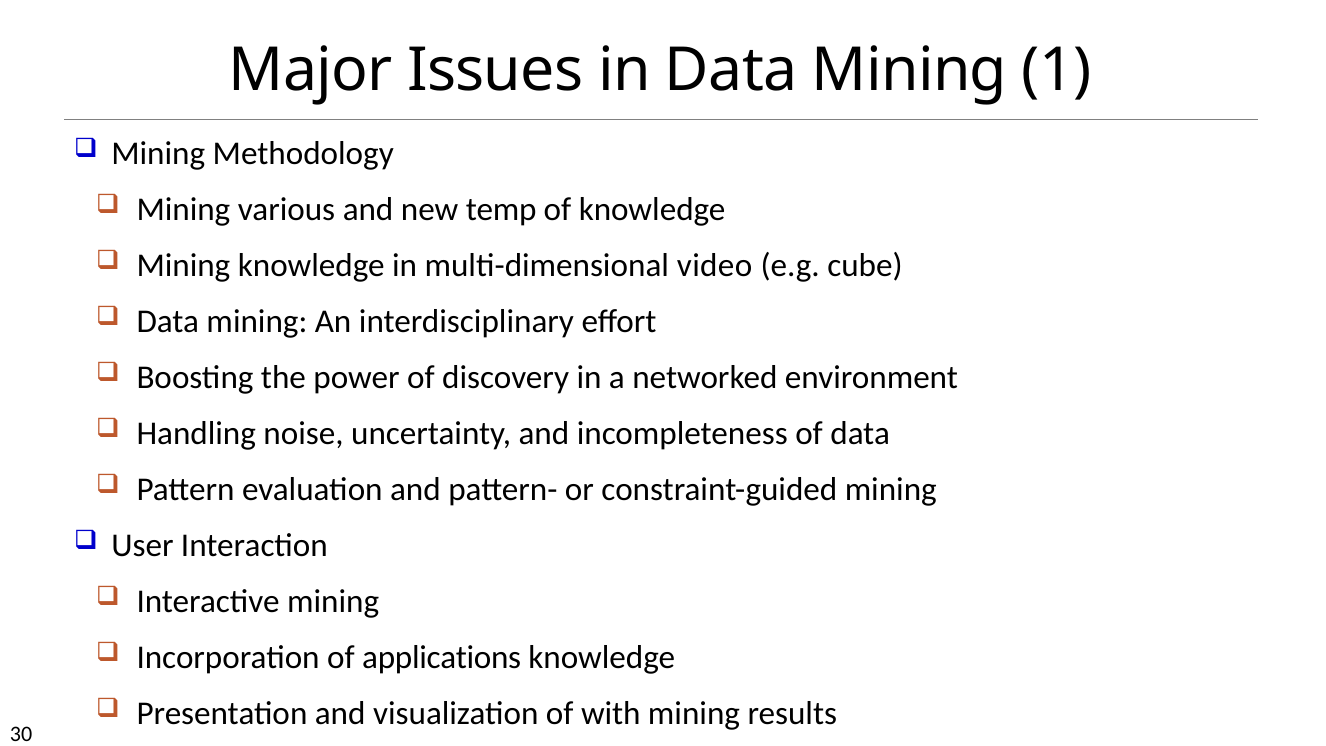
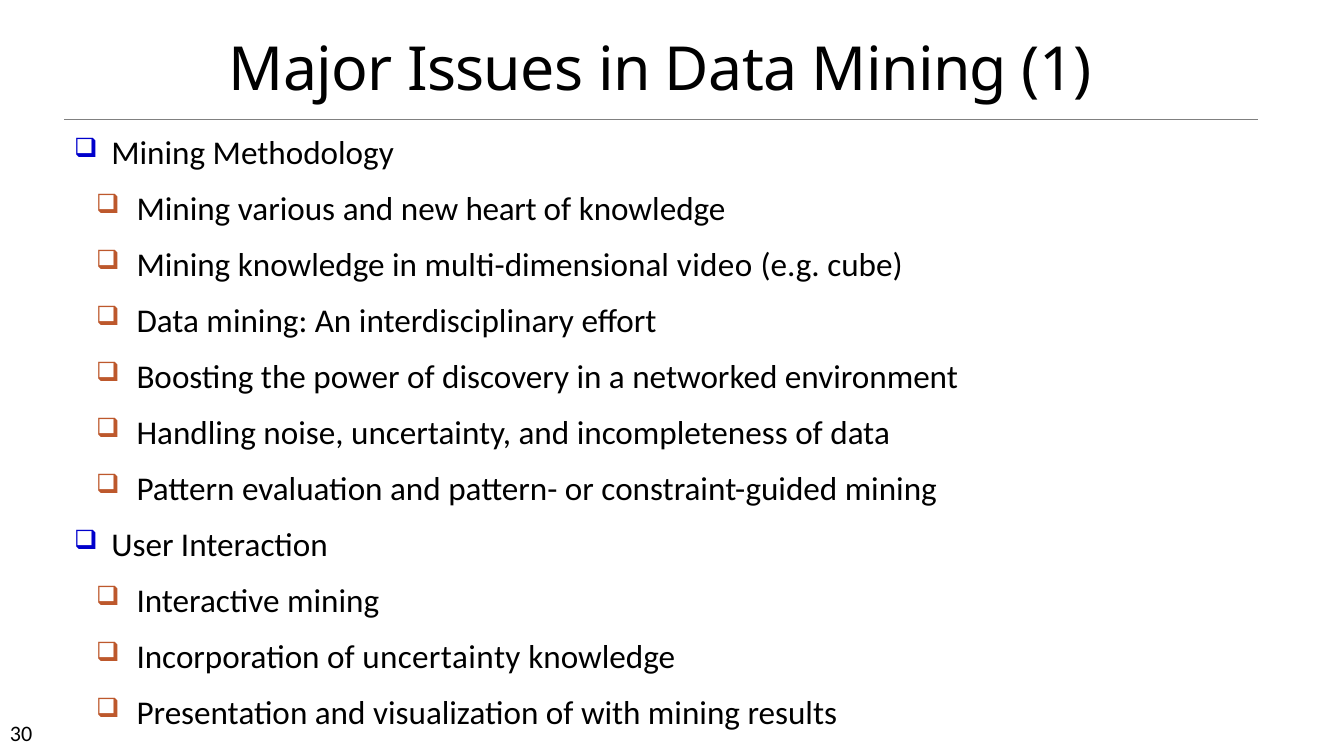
temp: temp -> heart
of applications: applications -> uncertainty
